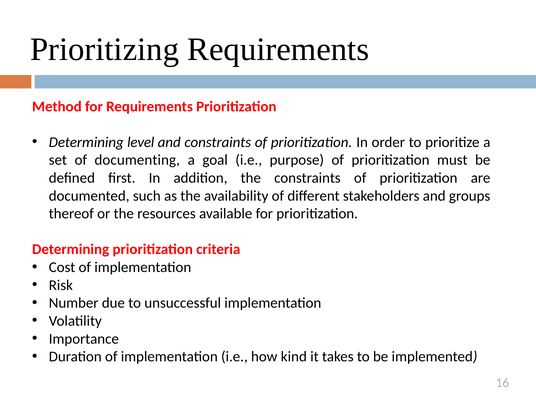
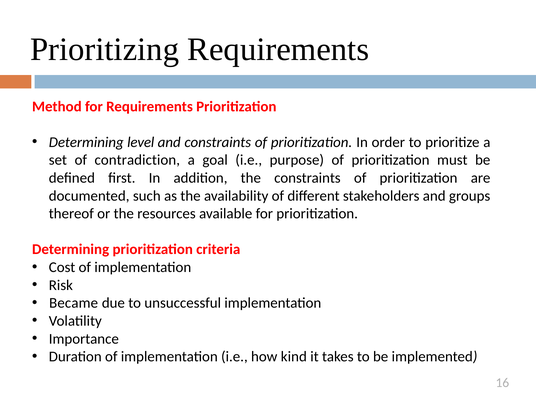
documenting: documenting -> contradiction
Number: Number -> Became
